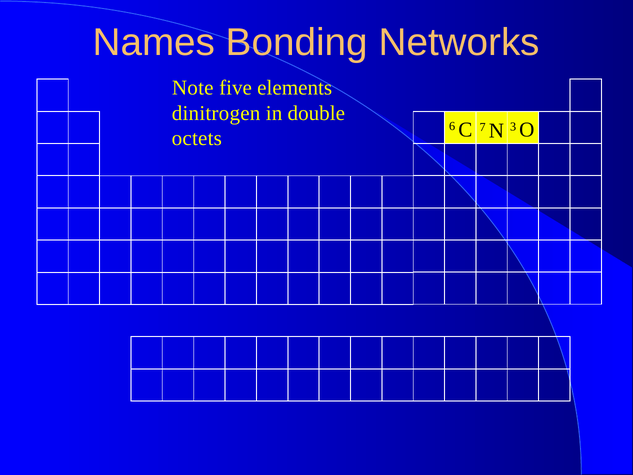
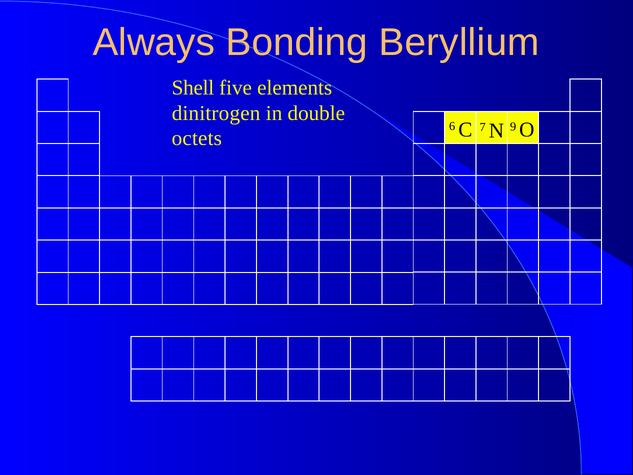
Names: Names -> Always
Networks: Networks -> Beryllium
Note: Note -> Shell
3: 3 -> 9
